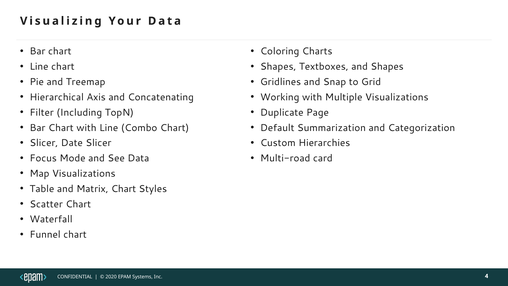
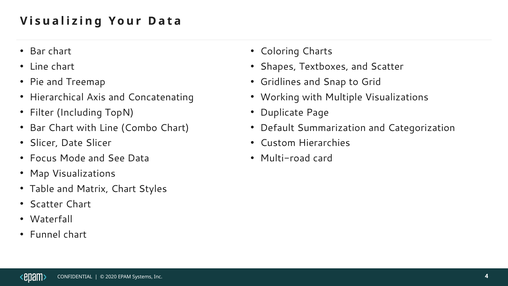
and Shapes: Shapes -> Scatter
